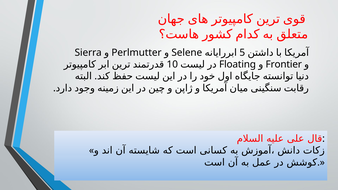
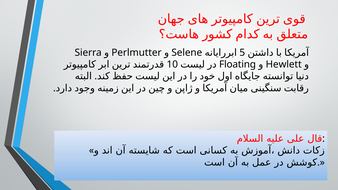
Frontier: Frontier -> Hewlett
